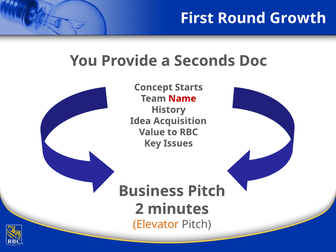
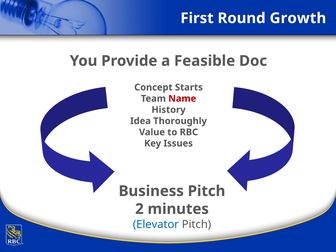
Seconds: Seconds -> Feasible
Acquisition: Acquisition -> Thoroughly
Elevator colour: orange -> blue
